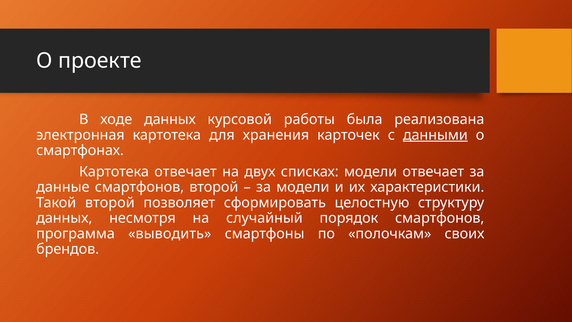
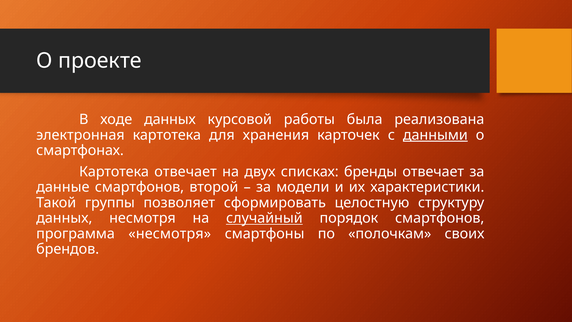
списках модели: модели -> бренды
Такой второй: второй -> группы
случайный underline: none -> present
программа выводить: выводить -> несмотря
